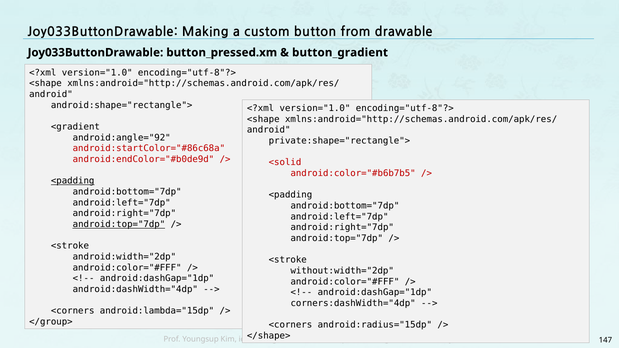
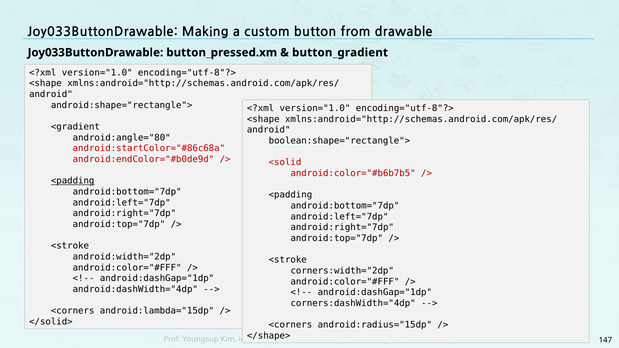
android:angle="92: android:angle="92 -> android:angle="80
private:shape="rectangle">: private:shape="rectangle"> -> boolean:shape="rectangle">
android:top="7dp at (119, 224) underline: present -> none
without:width="2dp: without:width="2dp -> corners:width="2dp
</group>: </group> -> </solid>
